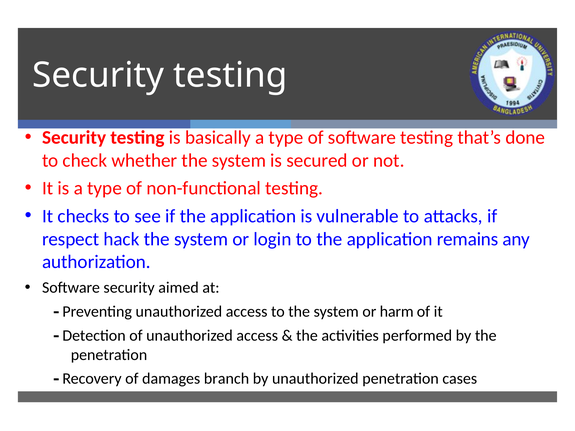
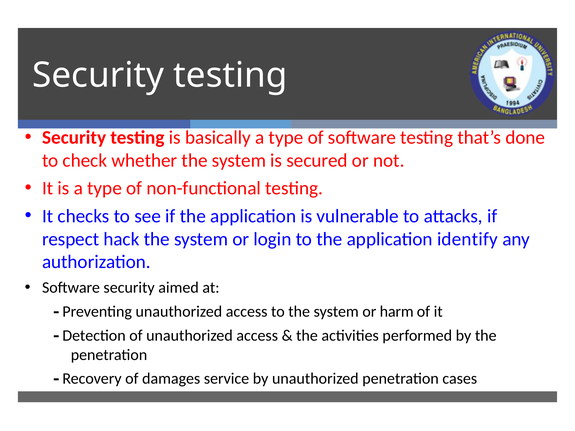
remains: remains -> identify
branch: branch -> service
